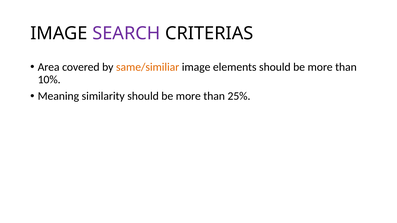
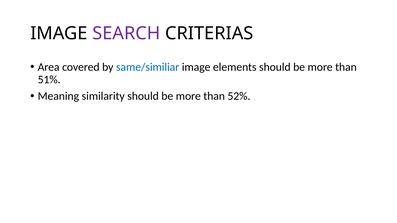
same/similiar colour: orange -> blue
10%: 10% -> 51%
25%: 25% -> 52%
